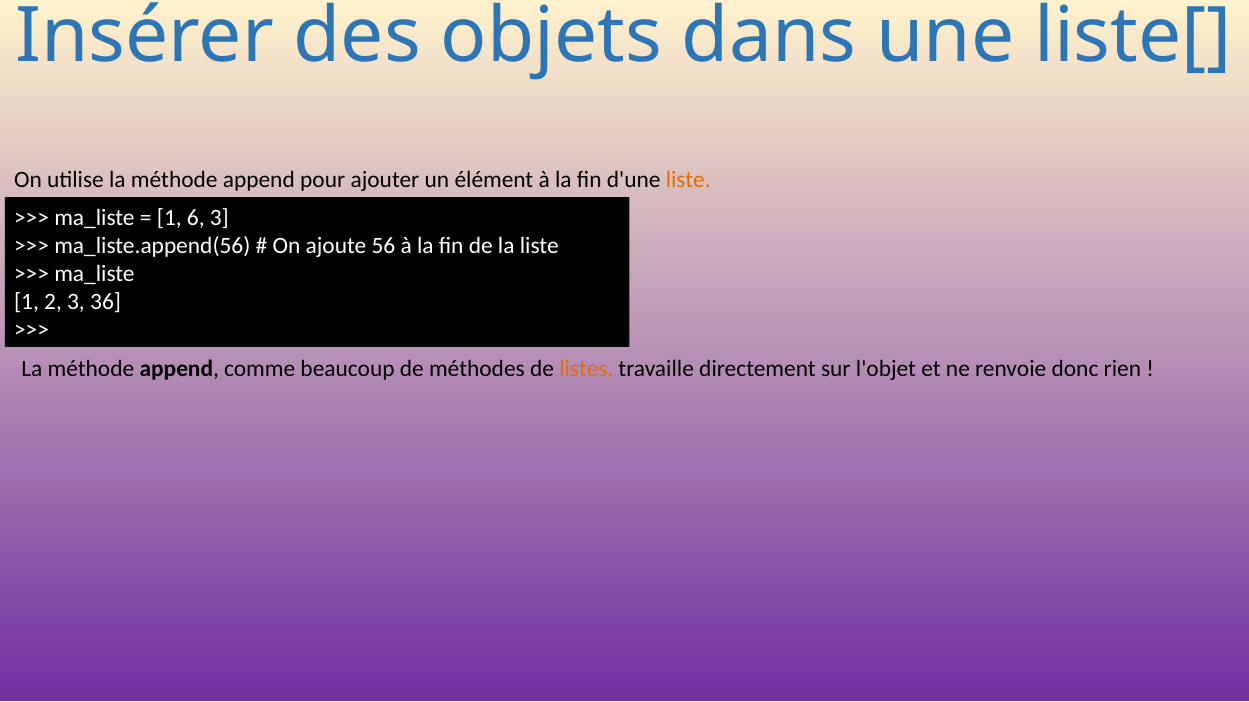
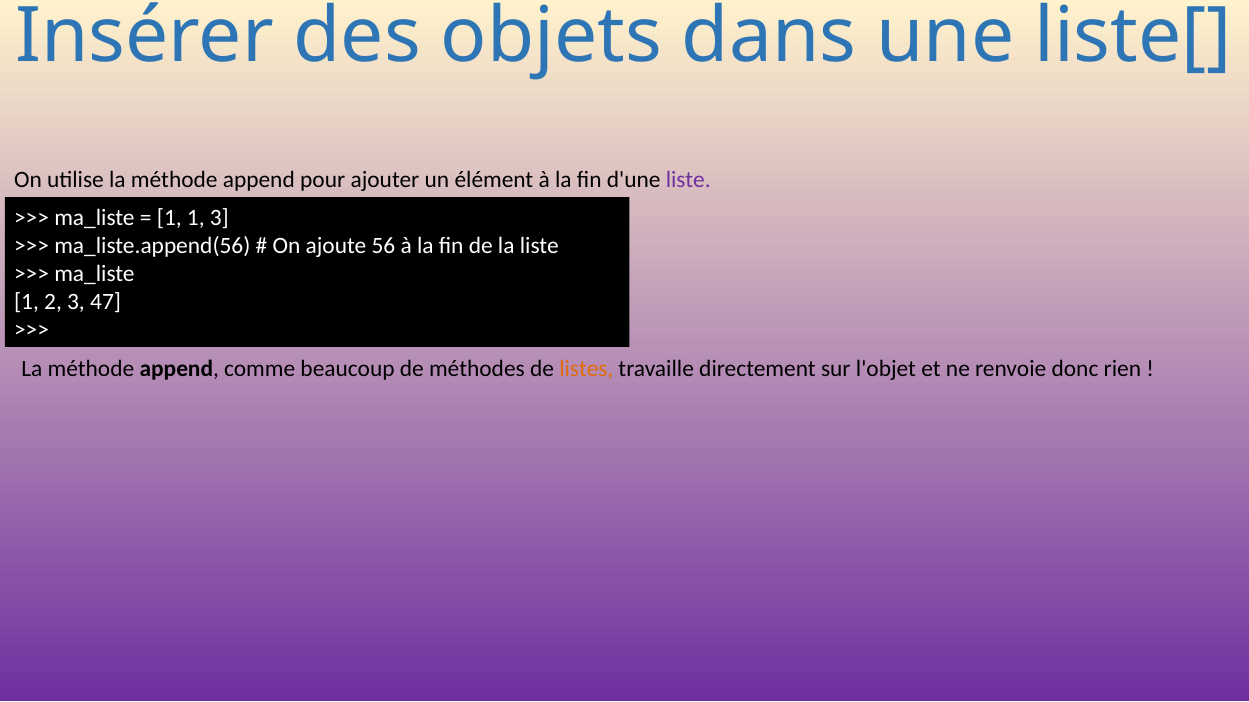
liste at (688, 180) colour: orange -> purple
1 6: 6 -> 1
36: 36 -> 47
